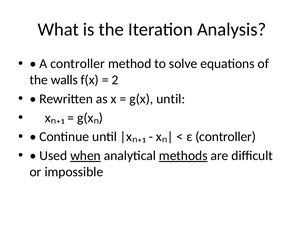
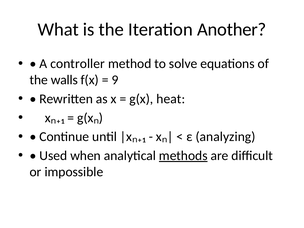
Analysis: Analysis -> Another
2: 2 -> 9
g(x until: until -> heat
ε controller: controller -> analyzing
when underline: present -> none
